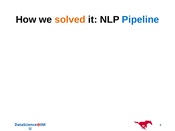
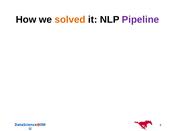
Pipeline colour: blue -> purple
